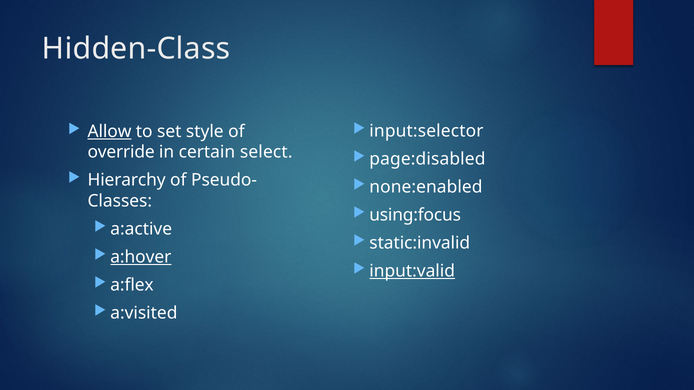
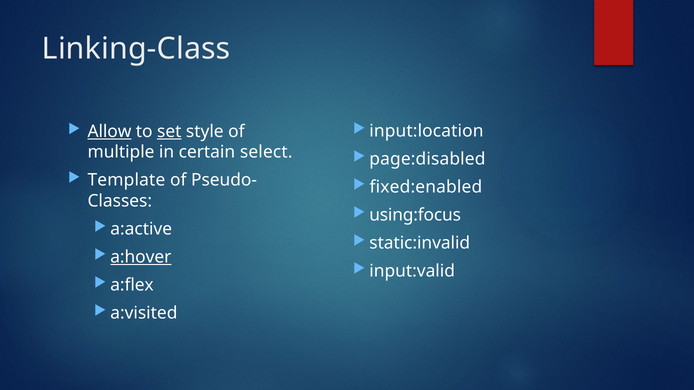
Hidden-Class: Hidden-Class -> Linking-Class
input:selector: input:selector -> input:location
set underline: none -> present
override: override -> multiple
Hierarchy: Hierarchy -> Template
none:enabled: none:enabled -> fixed:enabled
input:valid underline: present -> none
